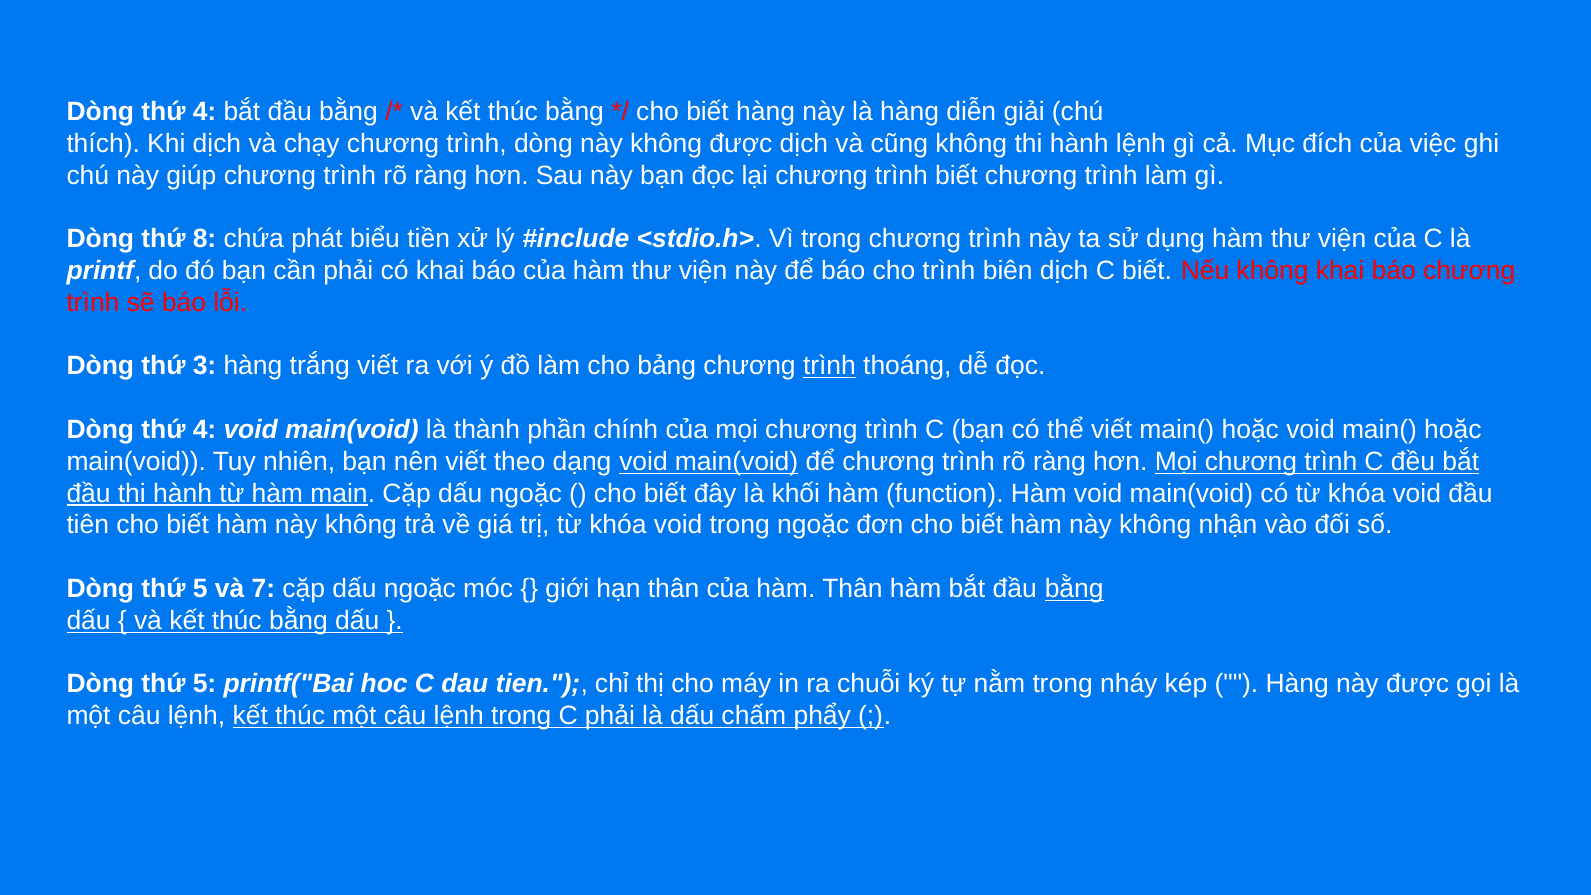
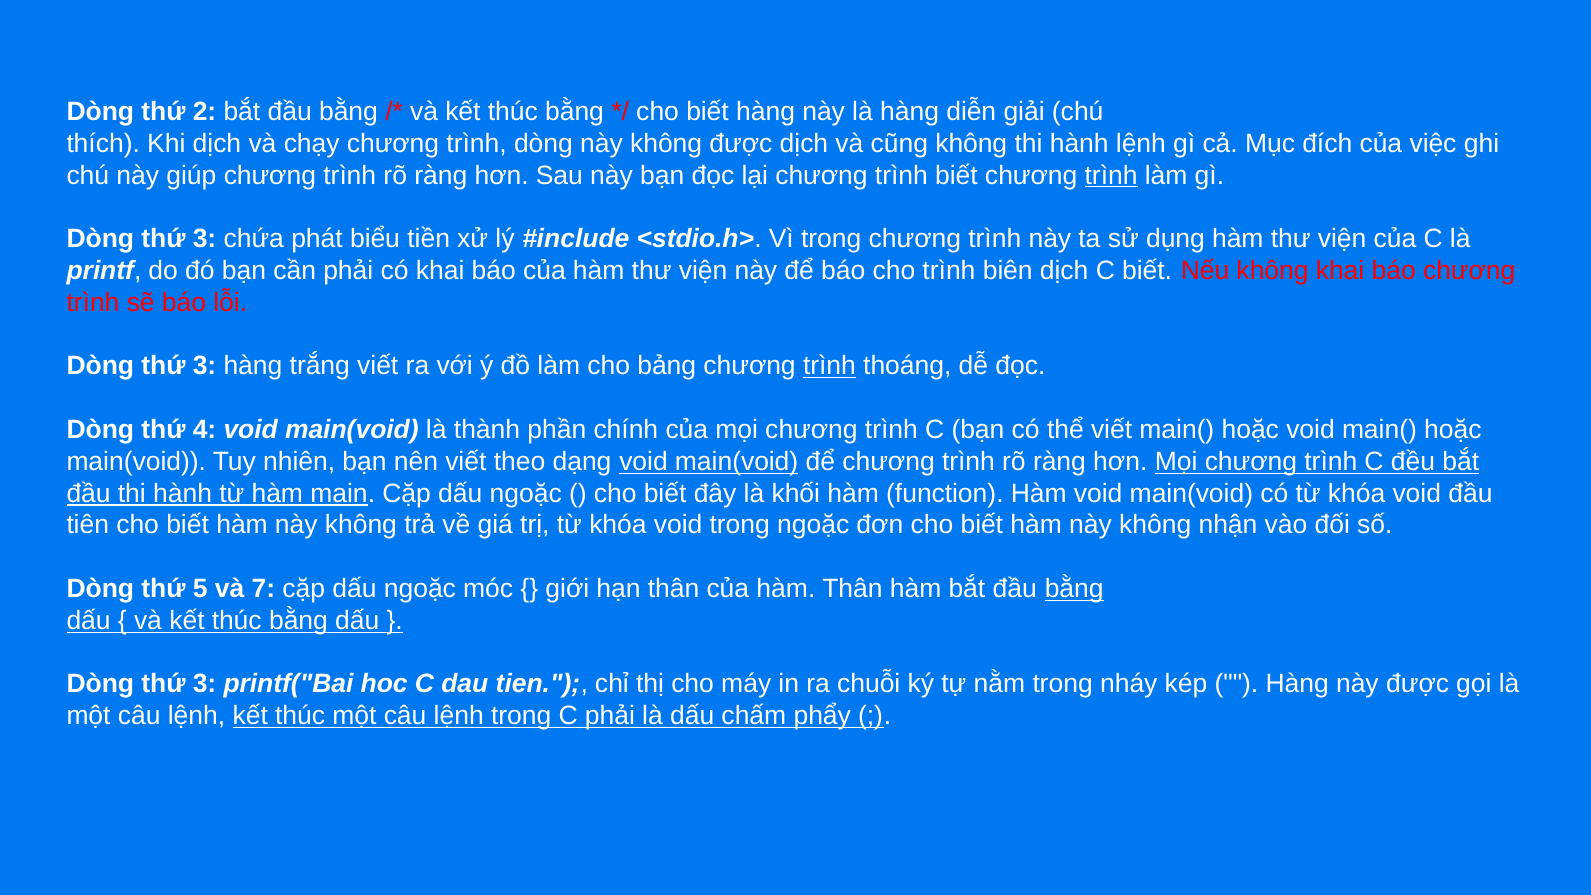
4 at (205, 112): 4 -> 2
trình at (1111, 175) underline: none -> present
8 at (205, 239): 8 -> 3
5 at (205, 684): 5 -> 3
